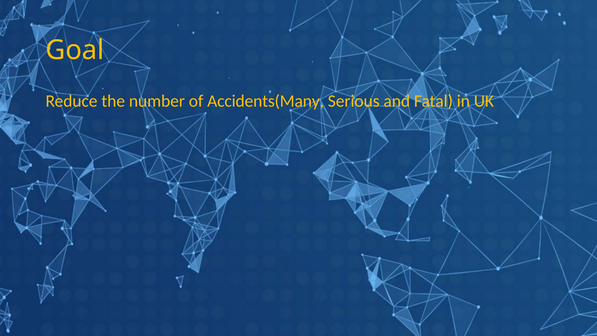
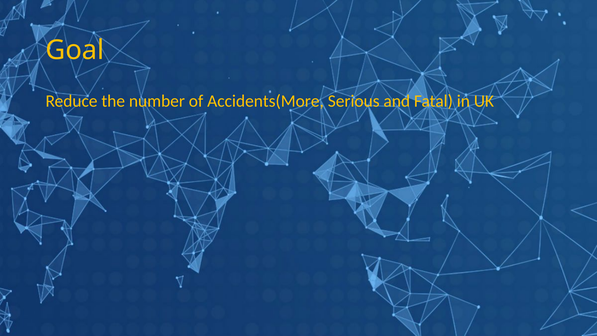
Accidents(Many: Accidents(Many -> Accidents(More
